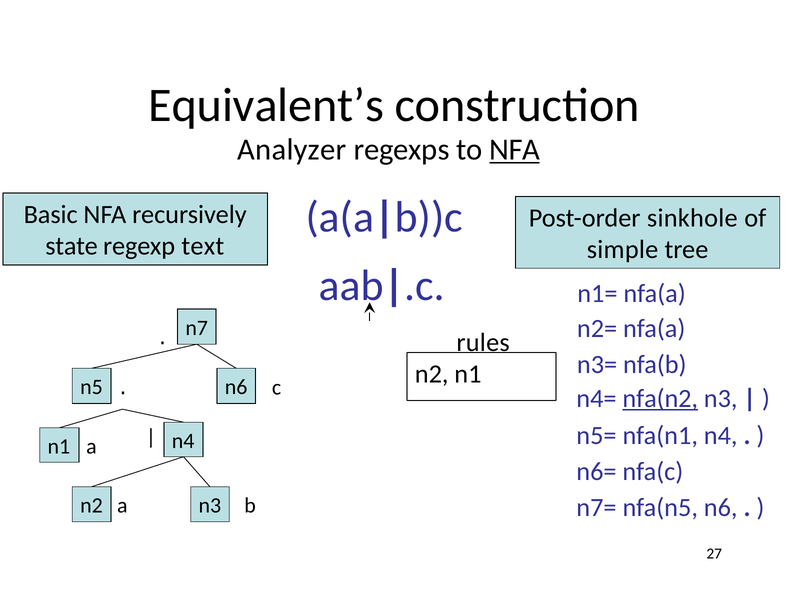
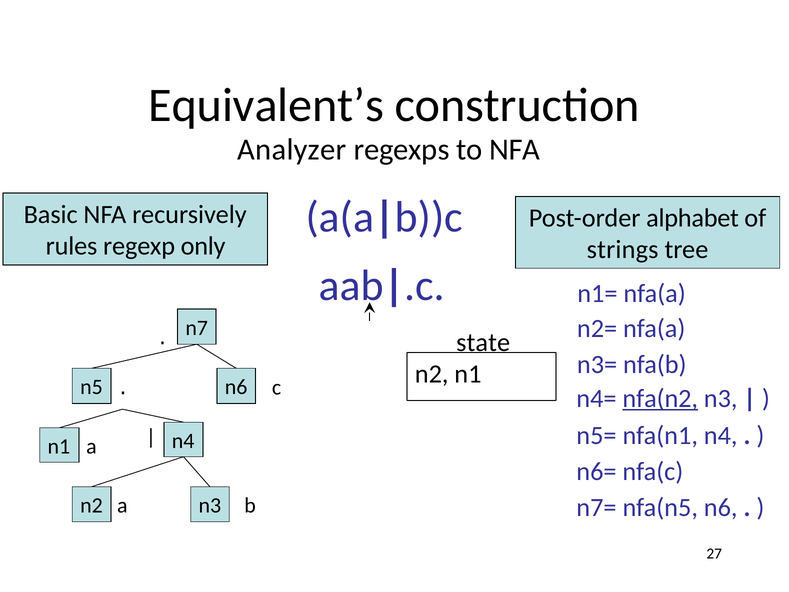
NFA at (515, 149) underline: present -> none
sinkhole: sinkhole -> alphabet
state: state -> rules
text: text -> only
simple: simple -> strings
rules: rules -> state
